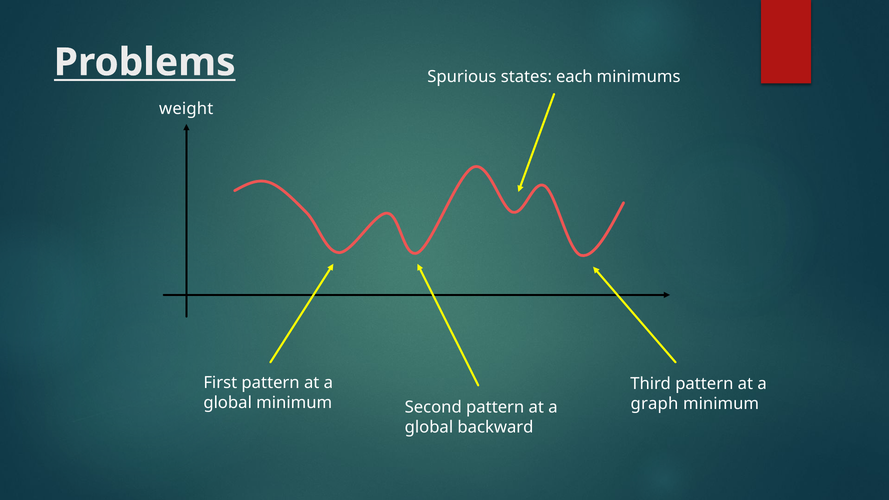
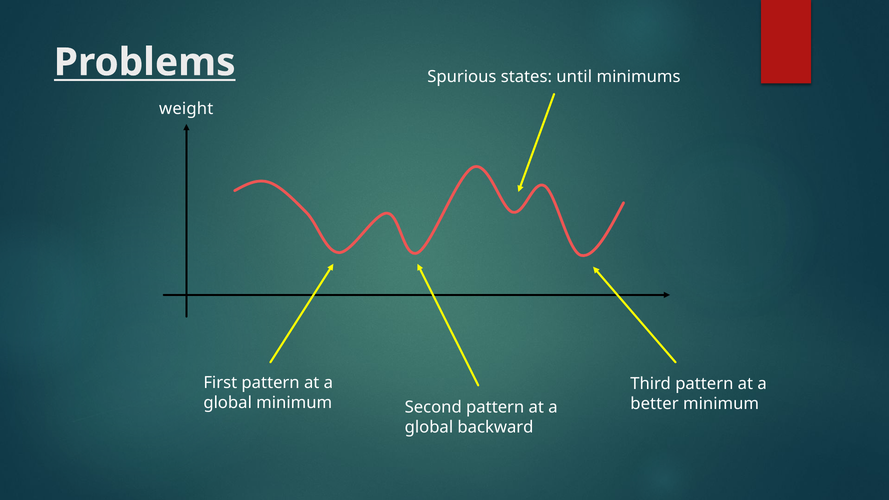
each: each -> until
graph: graph -> better
